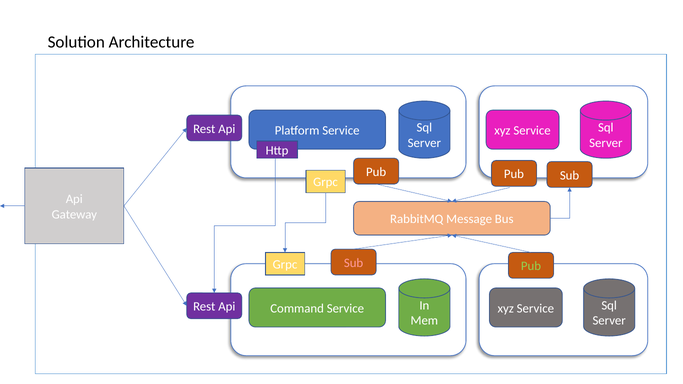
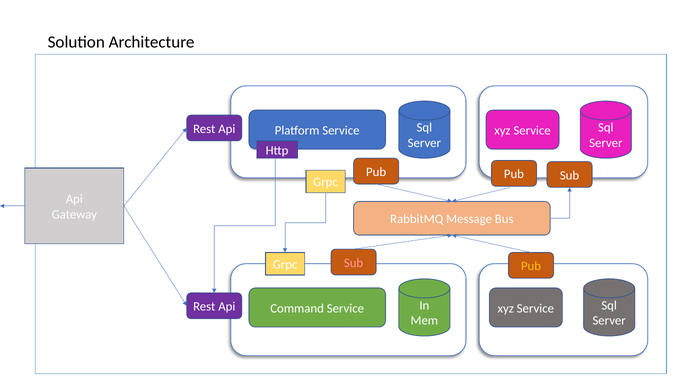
Pub at (531, 266) colour: light green -> yellow
